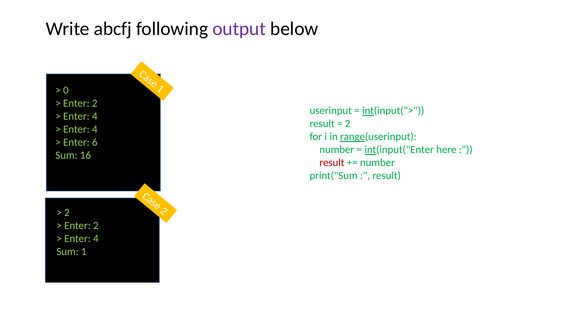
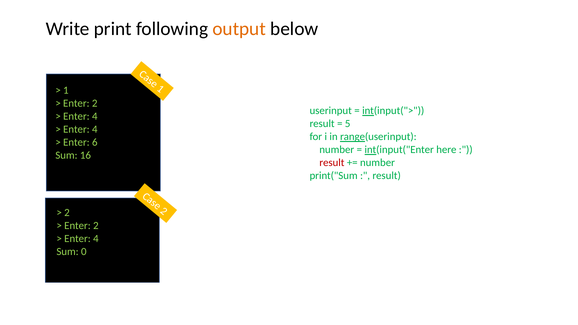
abcfj: abcfj -> print
output colour: purple -> orange
0 at (66, 90): 0 -> 1
2 at (348, 124): 2 -> 5
Sum 1: 1 -> 0
